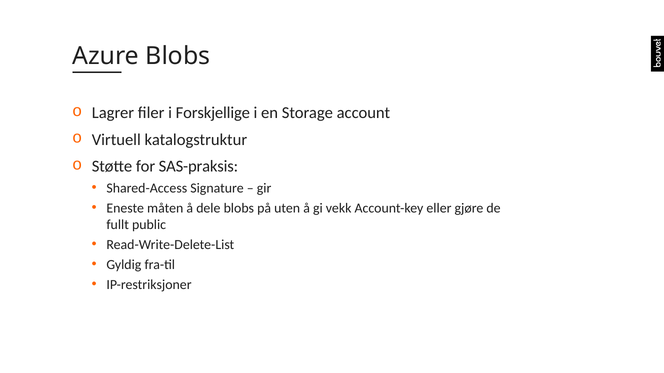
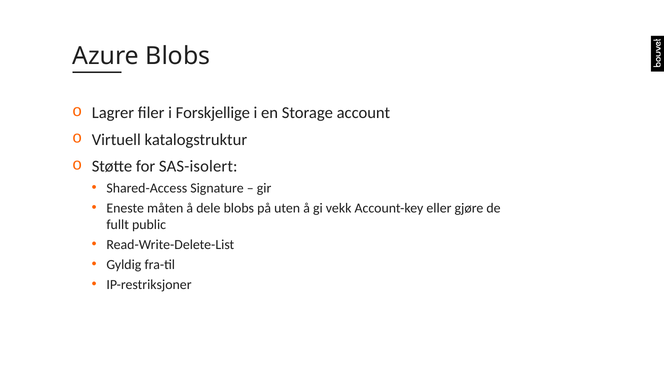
SAS-praksis: SAS-praksis -> SAS-isolert
